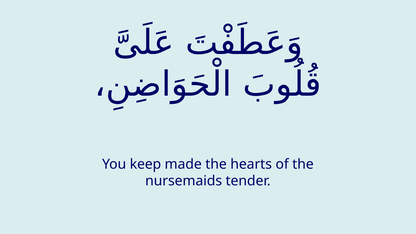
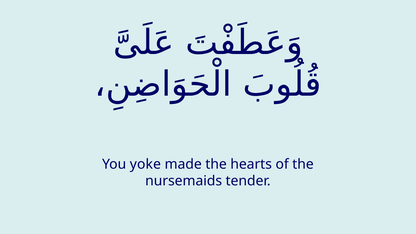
keep: keep -> yoke
